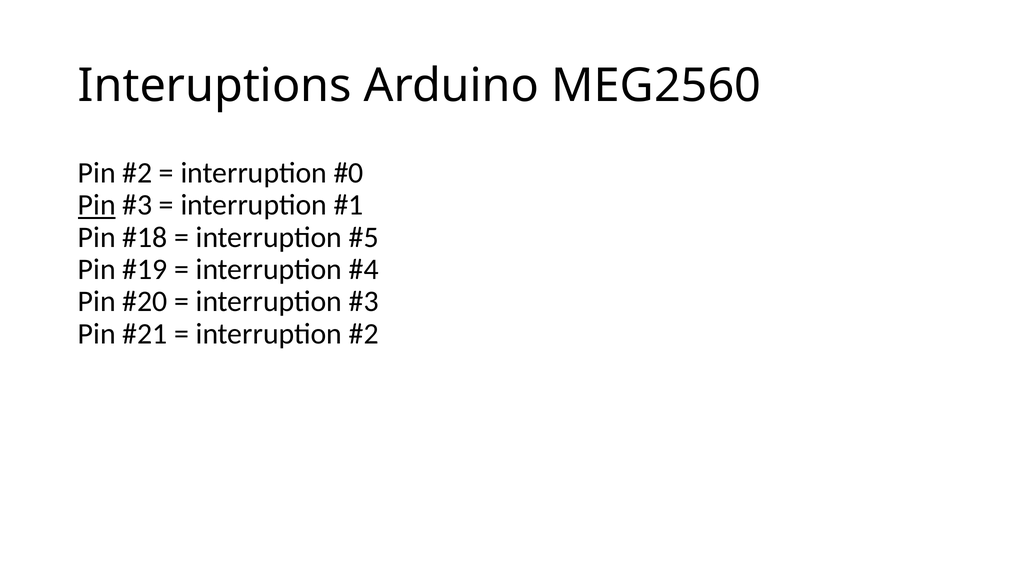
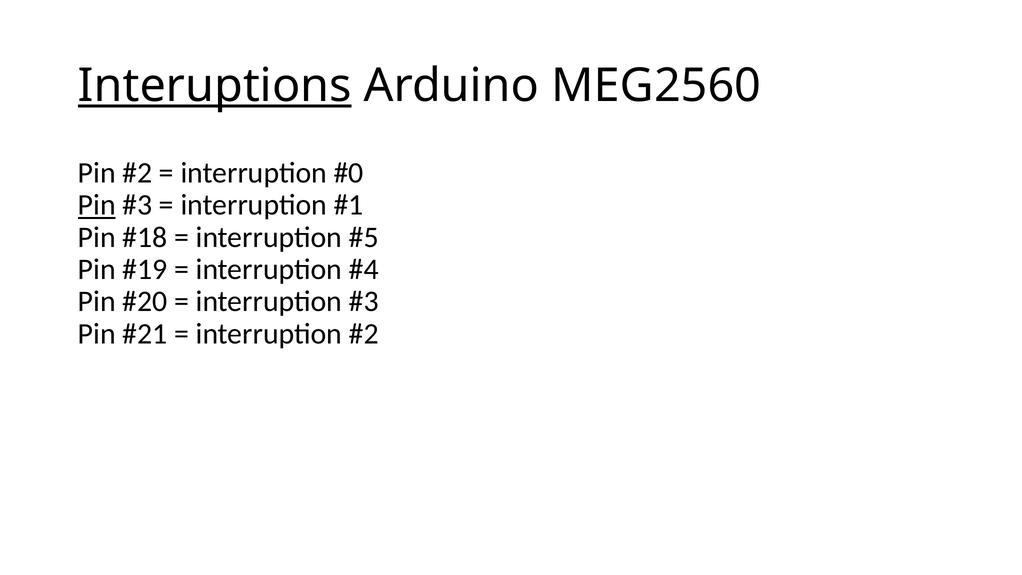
Interuptions underline: none -> present
